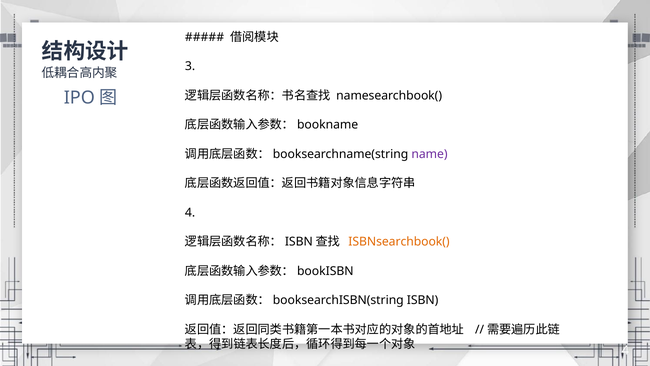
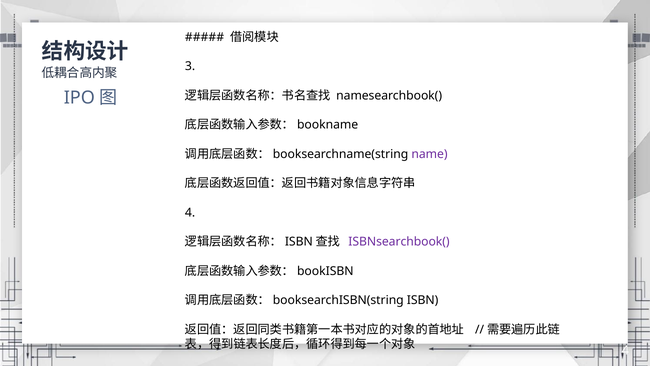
ISBNsearchbook( colour: orange -> purple
